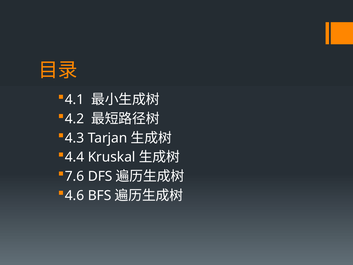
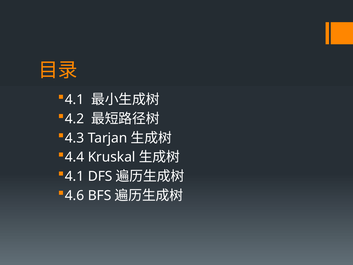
7.6 at (75, 176): 7.6 -> 4.1
